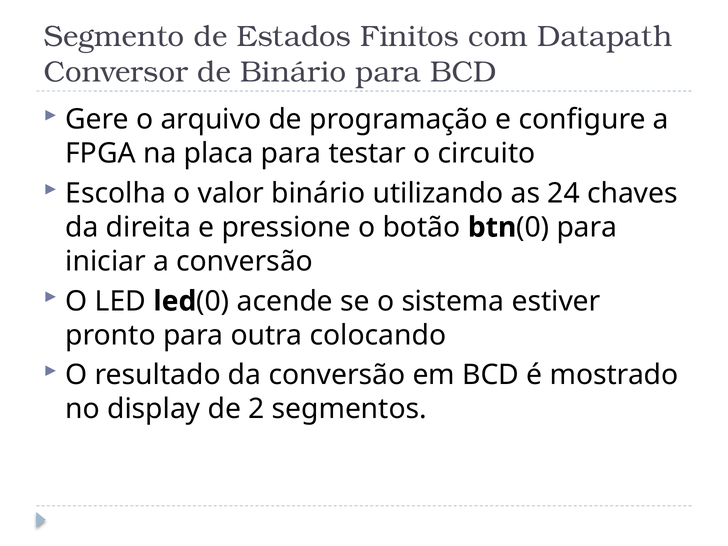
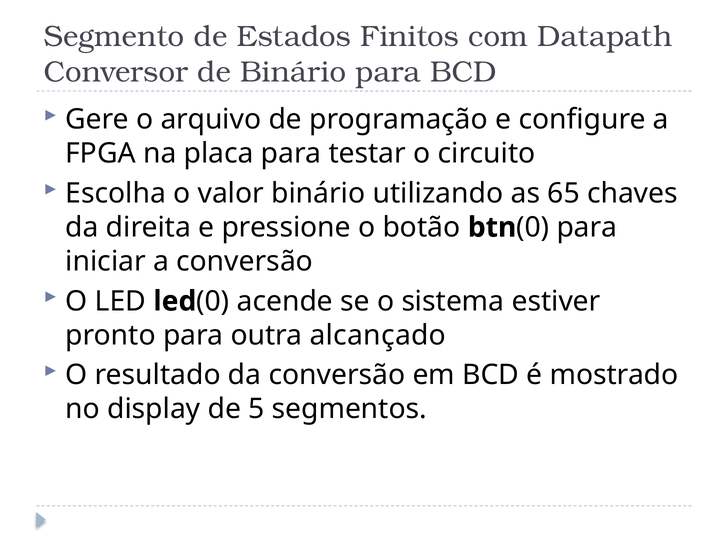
24: 24 -> 65
colocando: colocando -> alcançado
2: 2 -> 5
